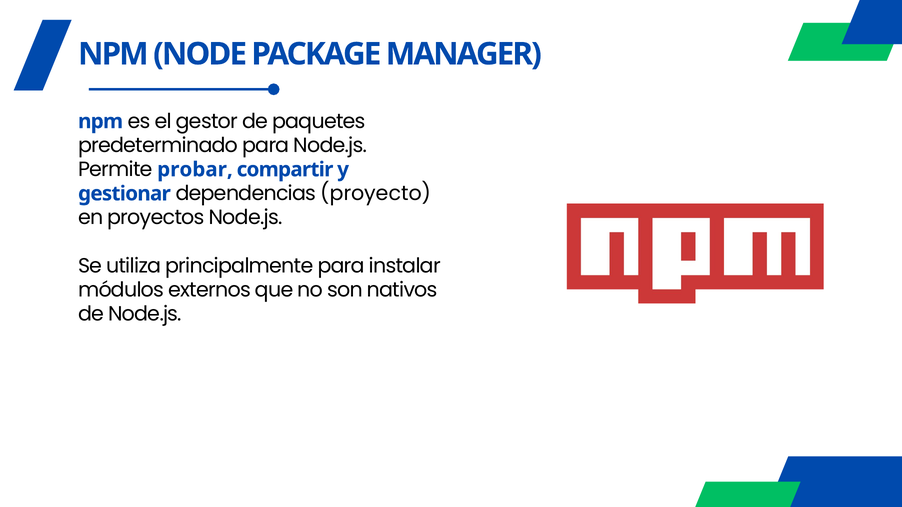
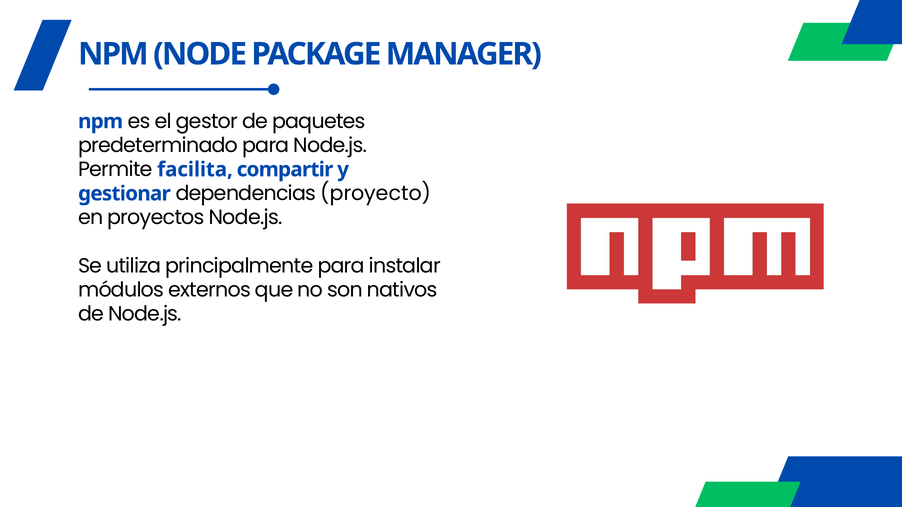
probar: probar -> facilita
